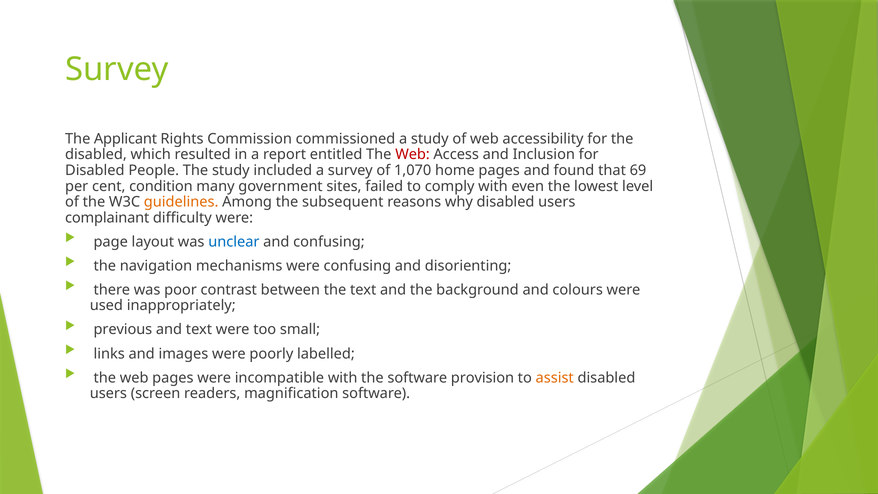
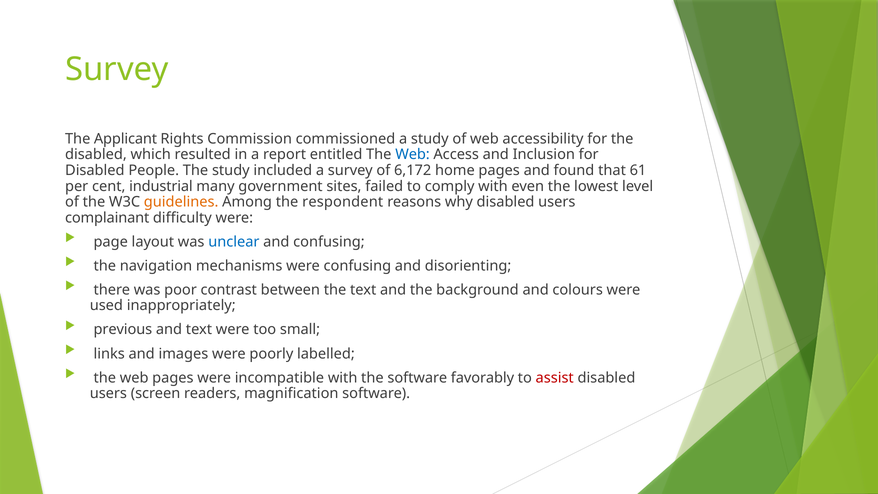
Web at (413, 155) colour: red -> blue
1,070: 1,070 -> 6,172
69: 69 -> 61
condition: condition -> industrial
subsequent: subsequent -> respondent
provision: provision -> favorably
assist colour: orange -> red
